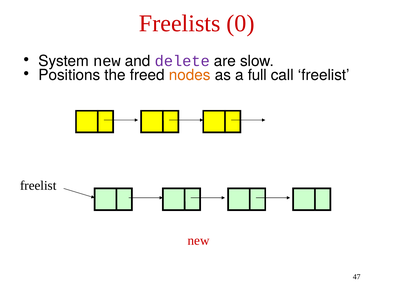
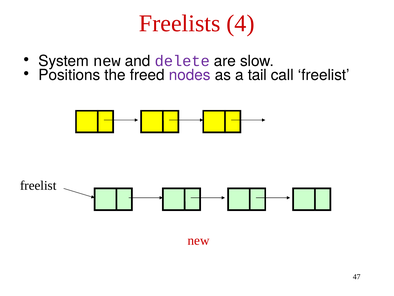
0: 0 -> 4
nodes colour: orange -> purple
full: full -> tail
